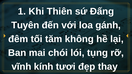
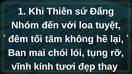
Tuyên: Tuyên -> Nhóm
gánh: gánh -> tuyệt
